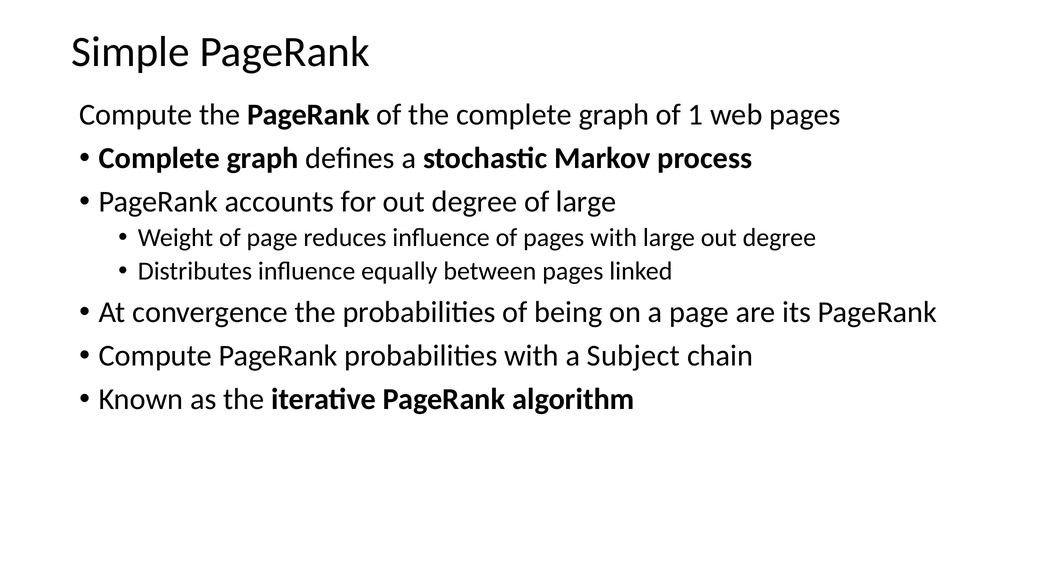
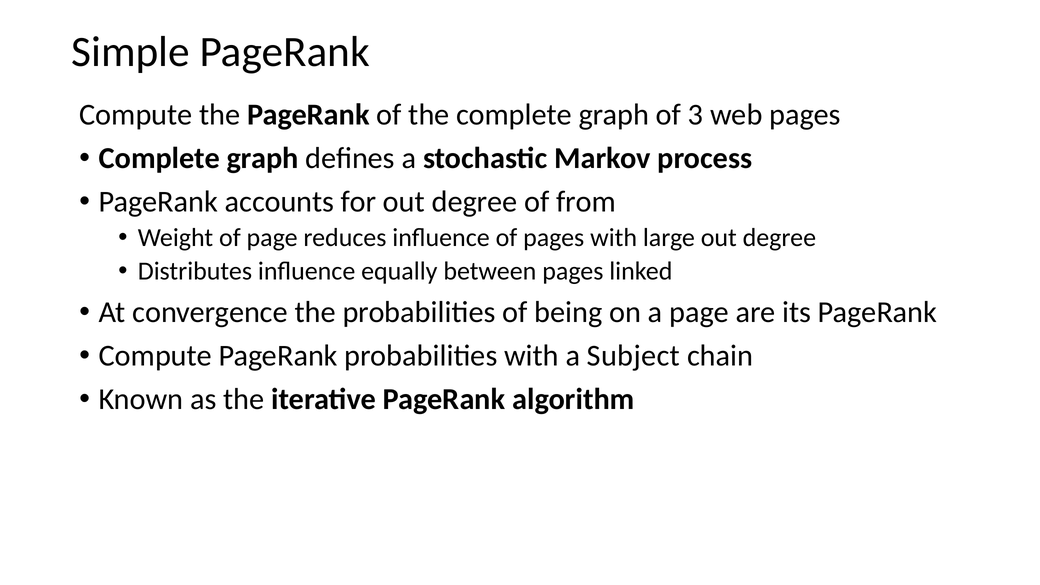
1: 1 -> 3
of large: large -> from
